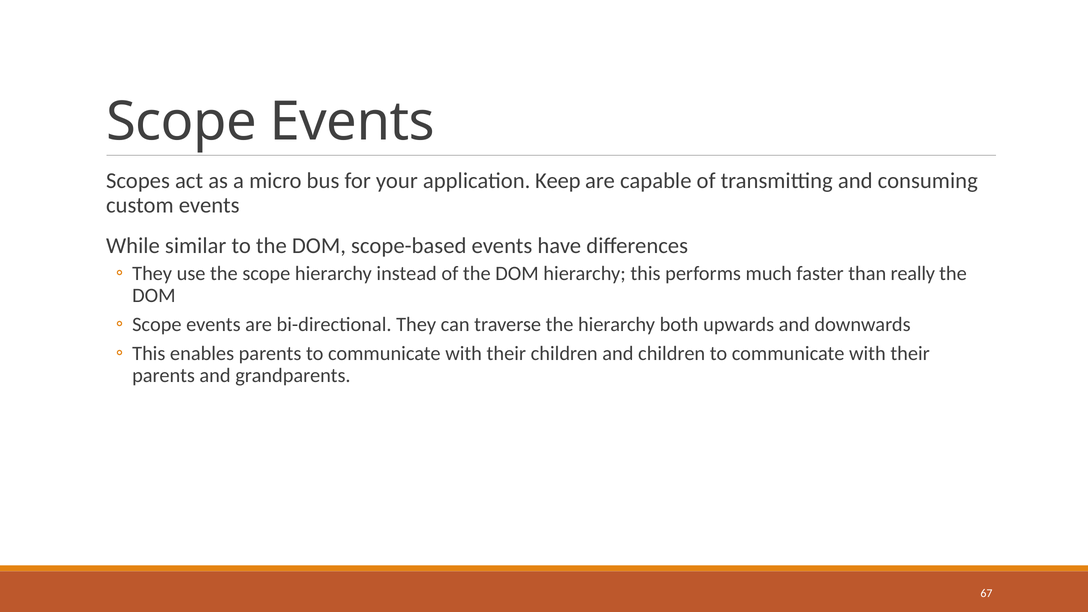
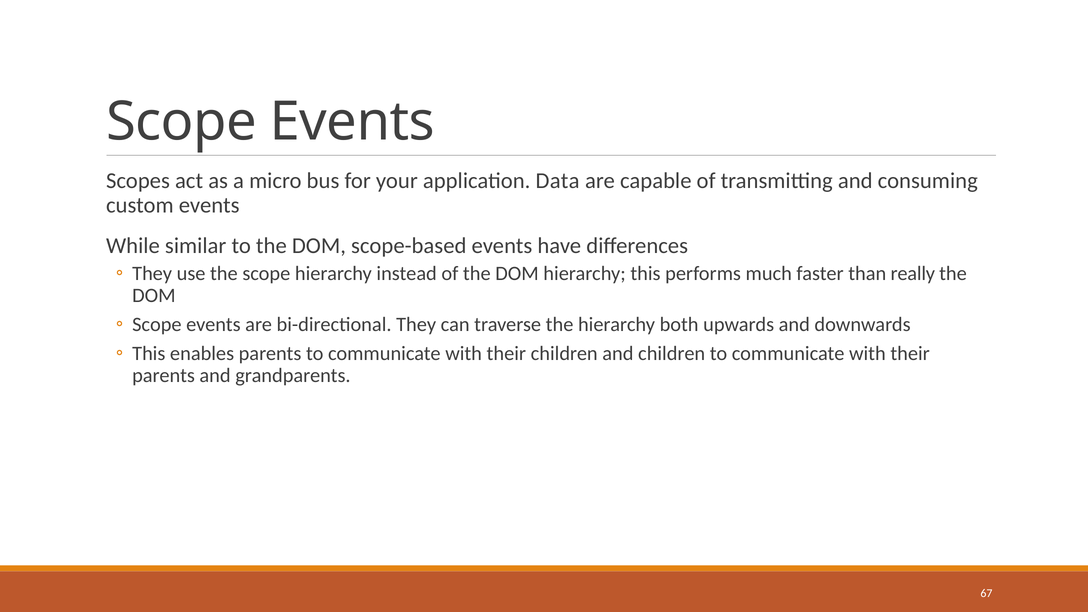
Keep: Keep -> Data
